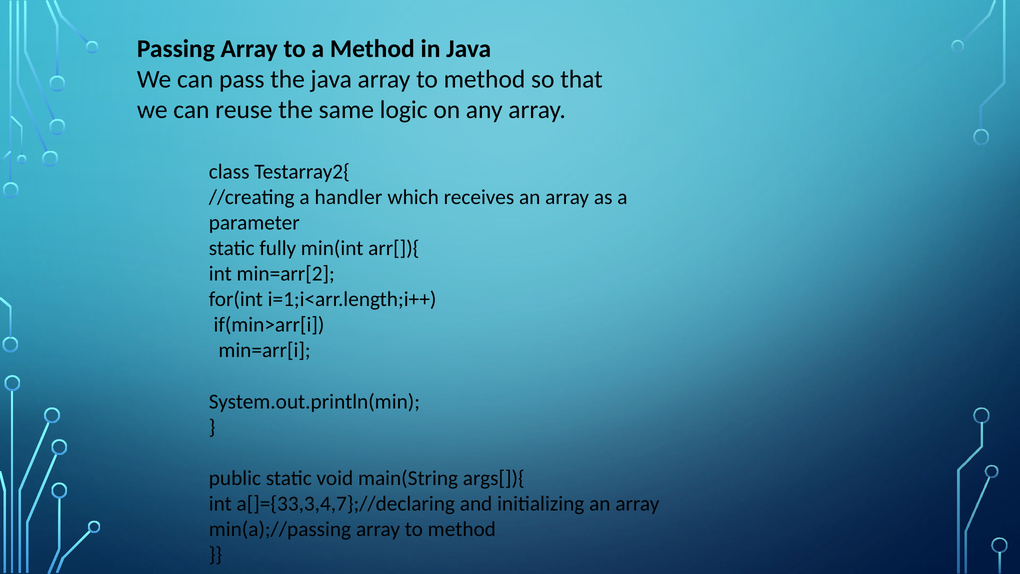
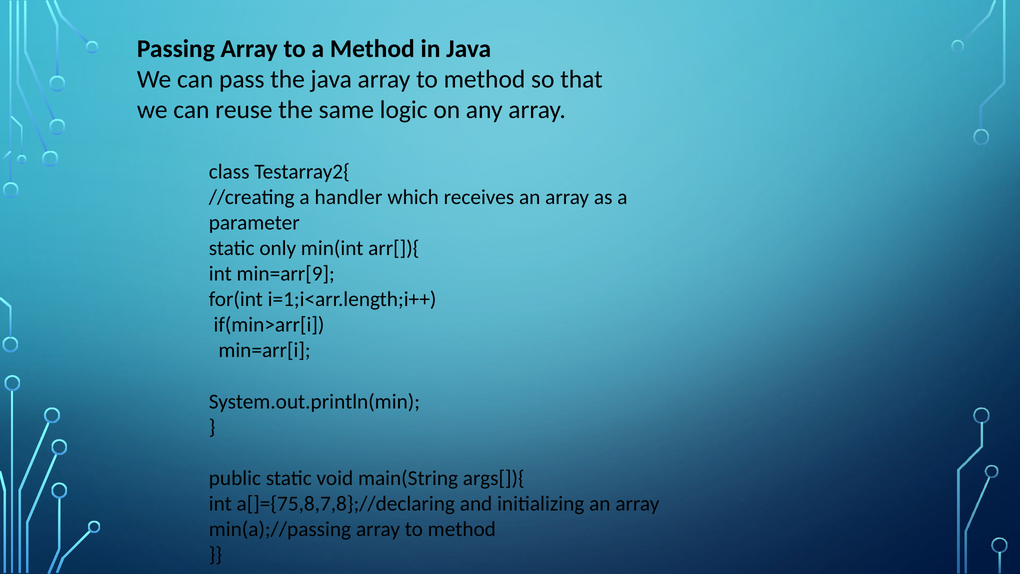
fully: fully -> only
min=arr[2: min=arr[2 -> min=arr[9
a[]={33,3,4,7};//declaring: a[]={33,3,4,7};//declaring -> a[]={75,8,7,8};//declaring
